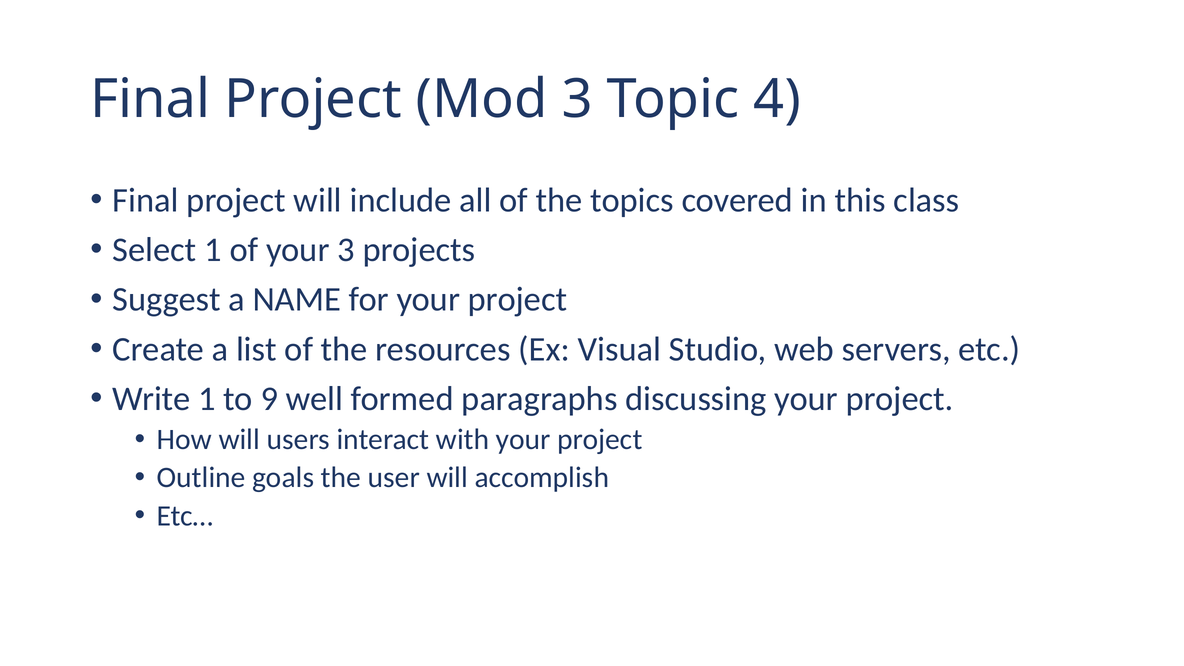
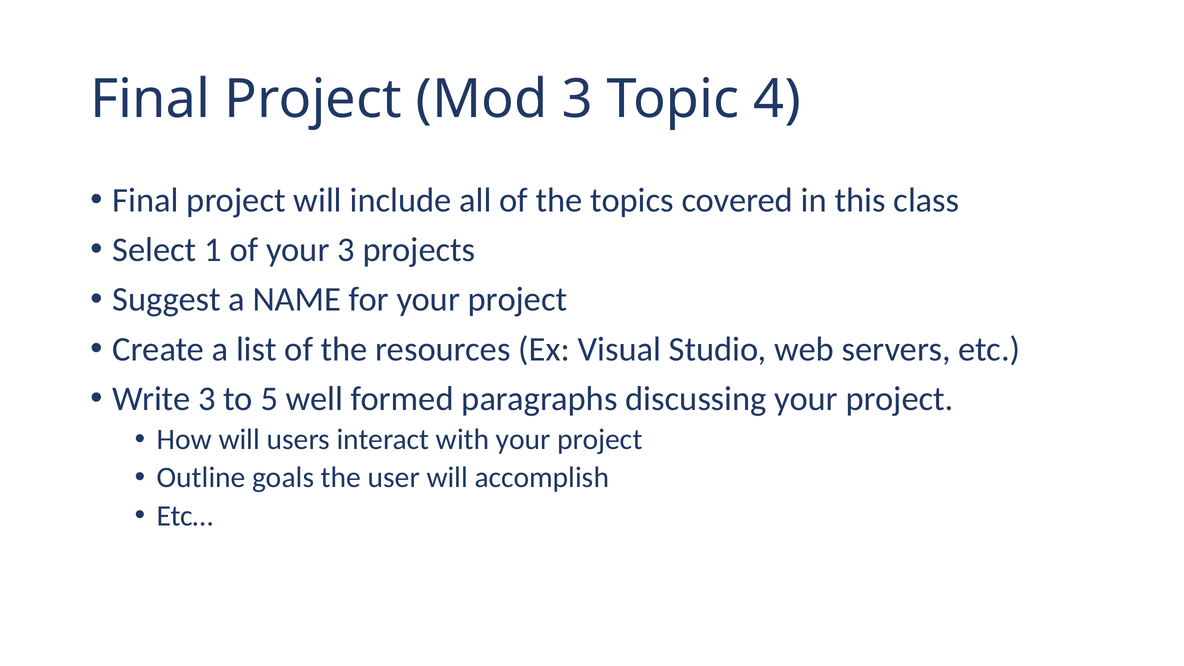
Write 1: 1 -> 3
9: 9 -> 5
